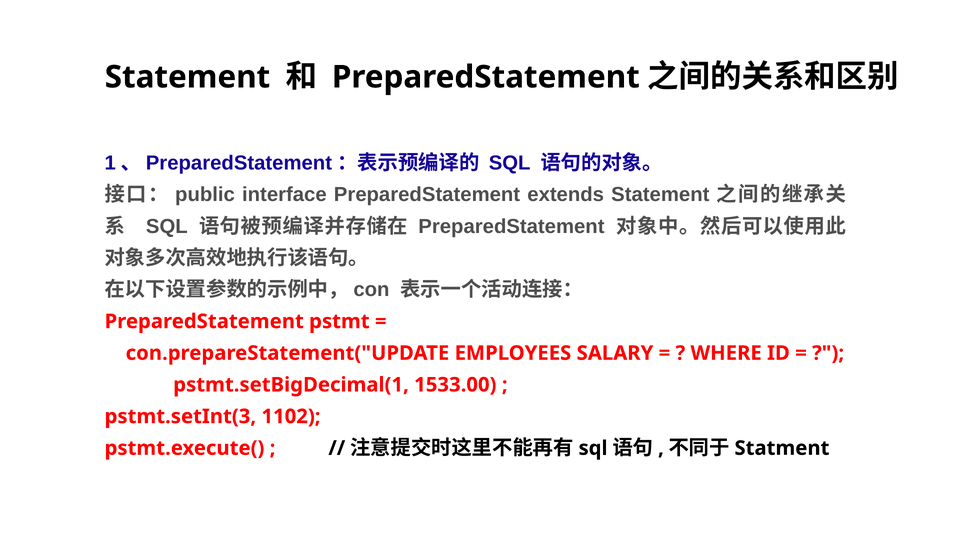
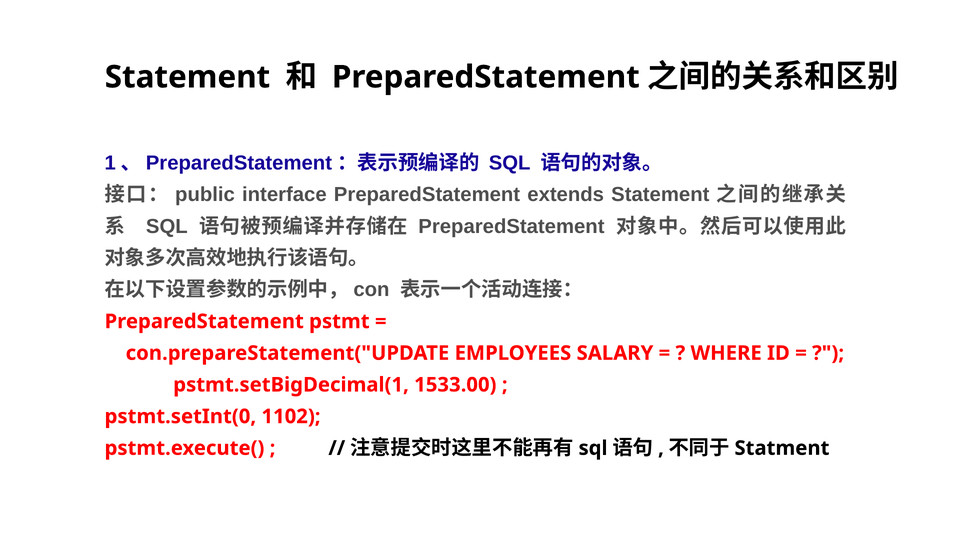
pstmt.setInt(3: pstmt.setInt(3 -> pstmt.setInt(0
